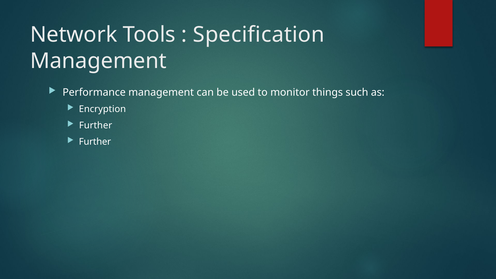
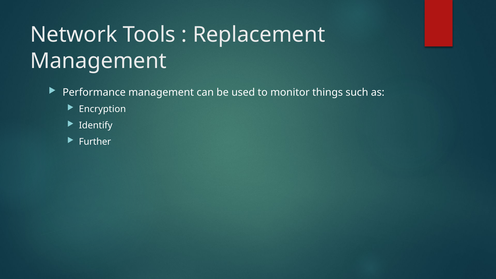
Specification: Specification -> Replacement
Further at (96, 126): Further -> Identify
